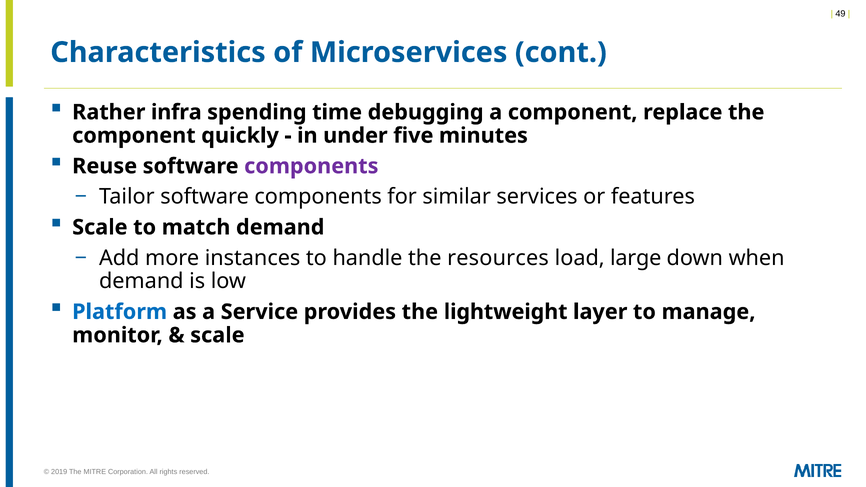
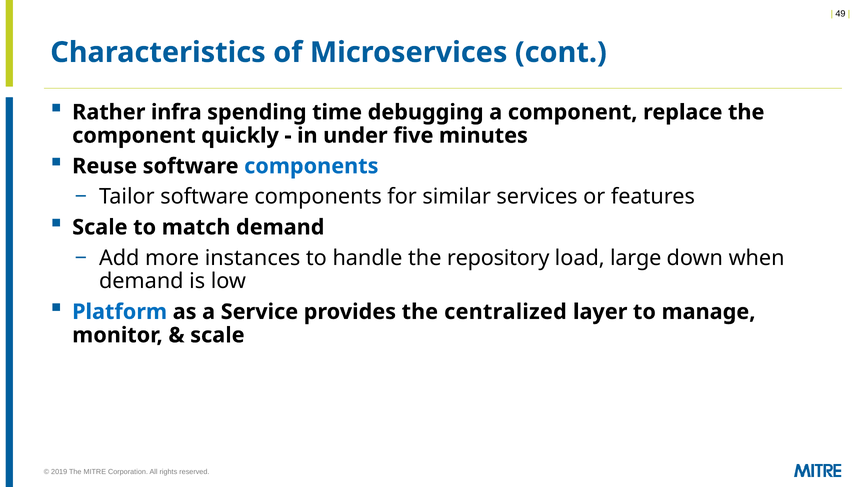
components at (311, 166) colour: purple -> blue
resources: resources -> repository
lightweight: lightweight -> centralized
